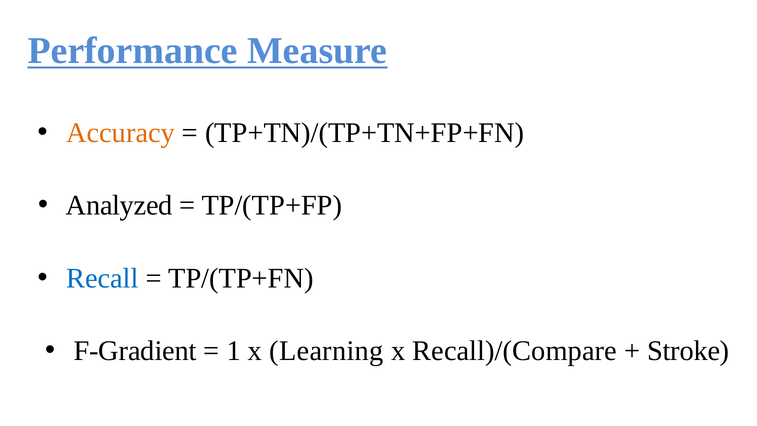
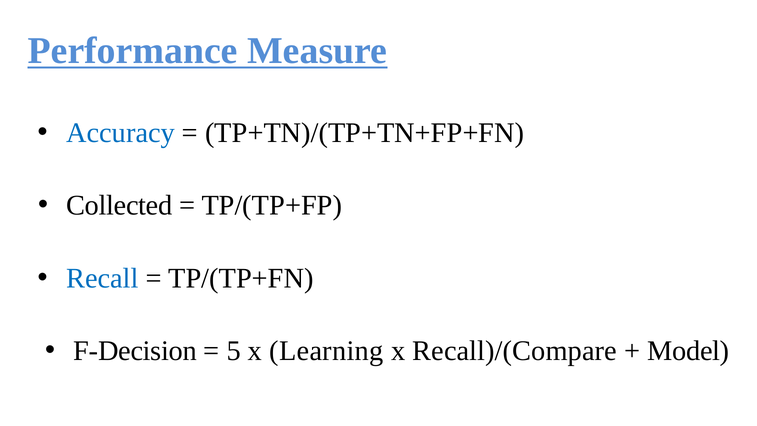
Accuracy colour: orange -> blue
Analyzed: Analyzed -> Collected
F-Gradient: F-Gradient -> F-Decision
1: 1 -> 5
Stroke: Stroke -> Model
